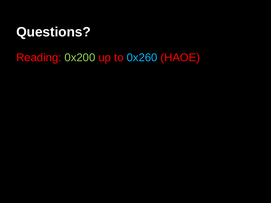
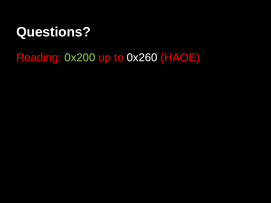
0x260 colour: light blue -> white
